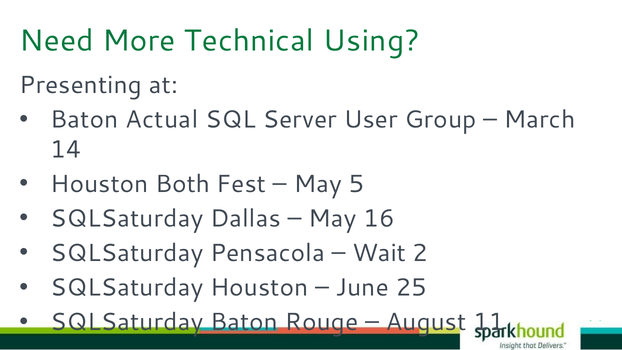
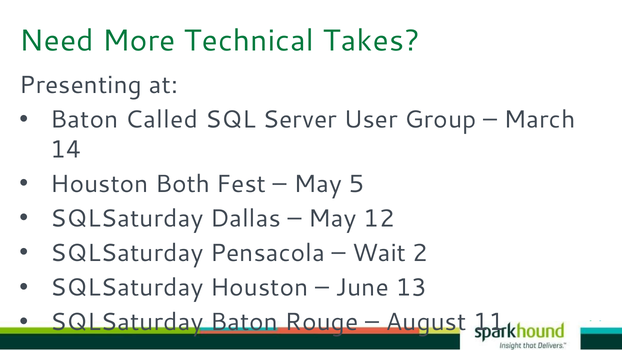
Using: Using -> Takes
Actual: Actual -> Called
16: 16 -> 12
25: 25 -> 13
